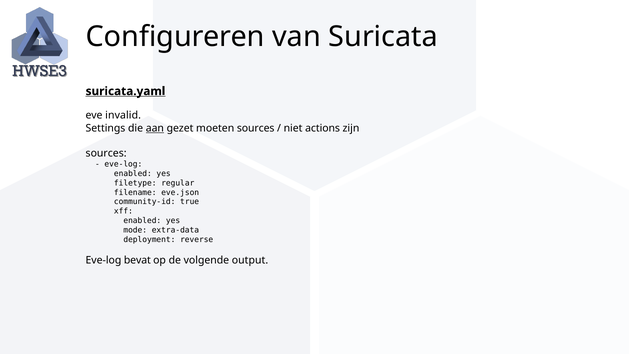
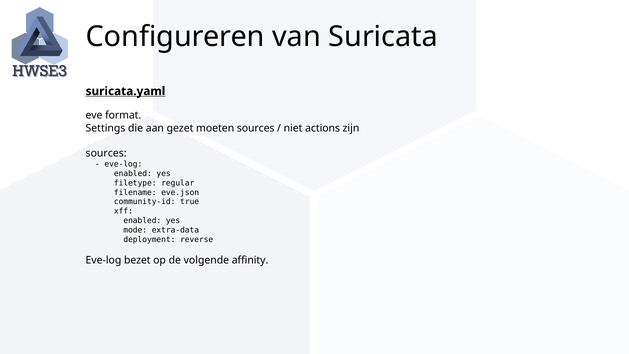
invalid: invalid -> format
aan underline: present -> none
bevat: bevat -> bezet
output: output -> affinity
